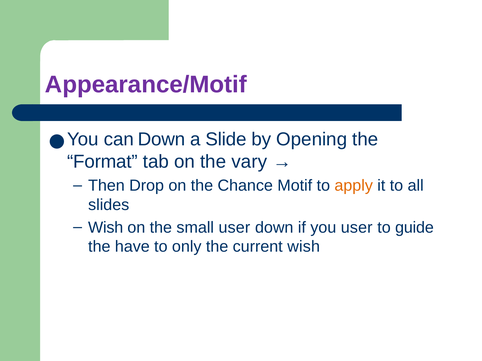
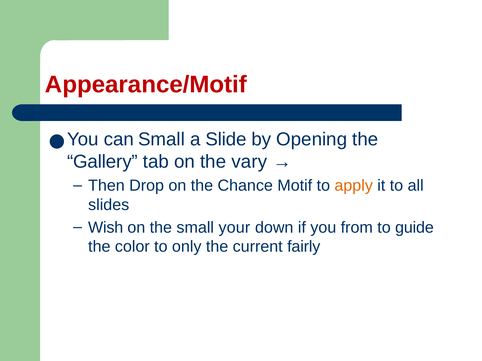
Appearance/Motif colour: purple -> red
can Down: Down -> Small
Format: Format -> Gallery
small user: user -> your
you user: user -> from
have: have -> color
current wish: wish -> fairly
